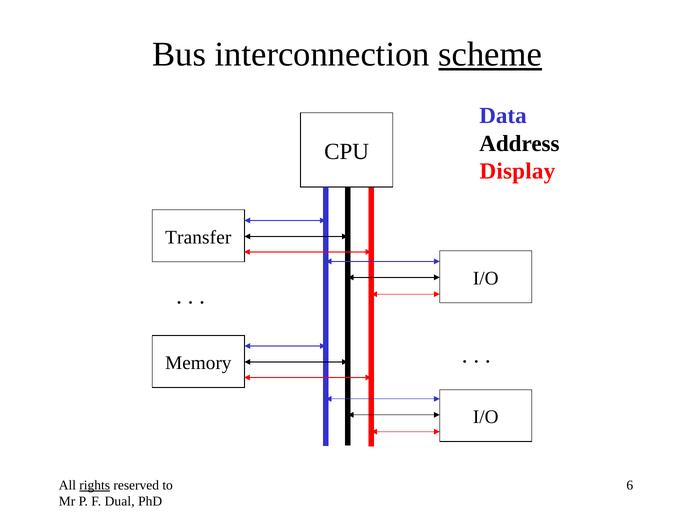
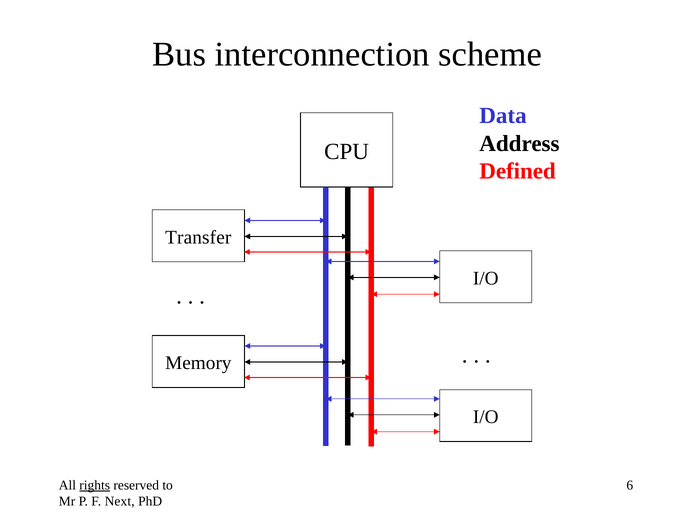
scheme underline: present -> none
Display: Display -> Defined
Dual: Dual -> Next
